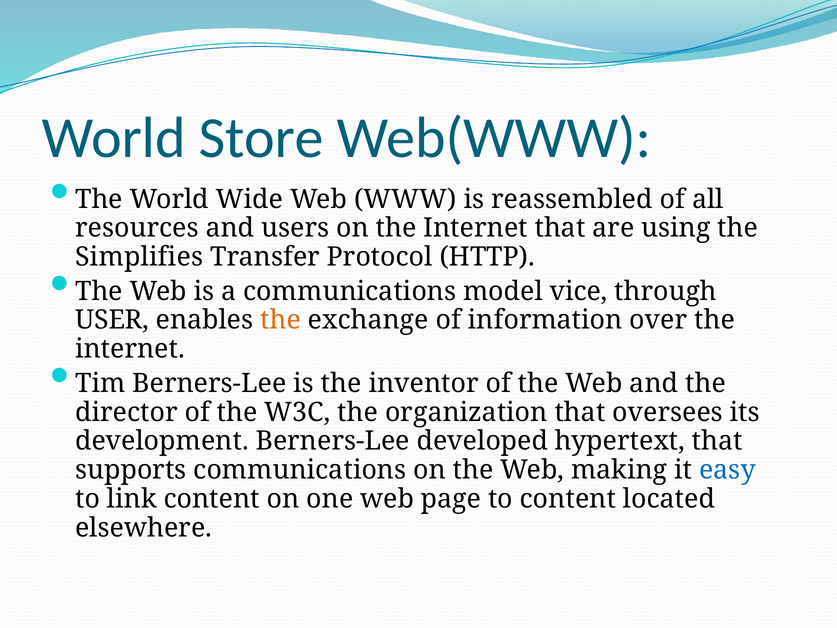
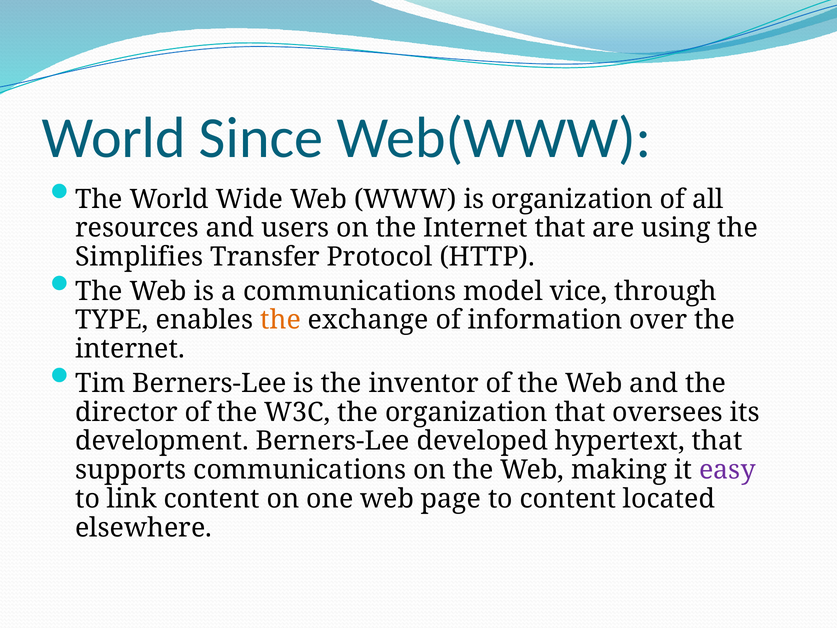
Store: Store -> Since
is reassembled: reassembled -> organization
USER: USER -> TYPE
easy colour: blue -> purple
